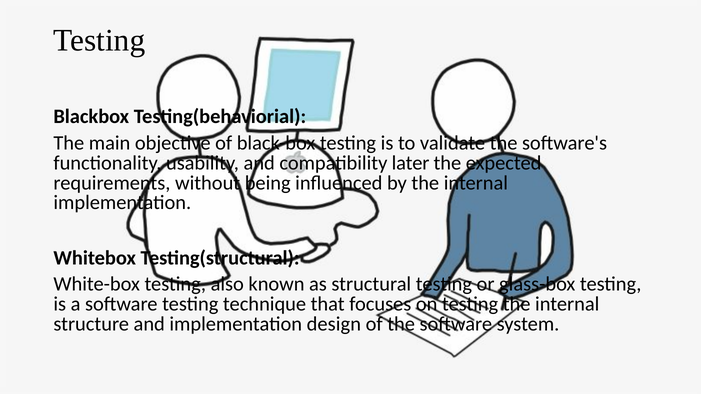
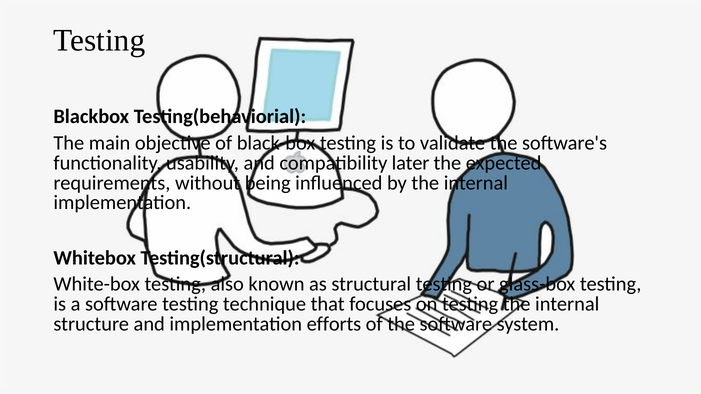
design: design -> efforts
